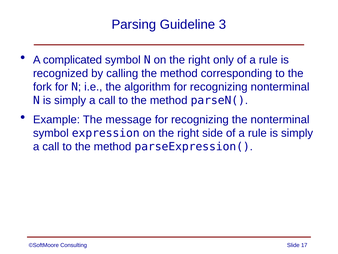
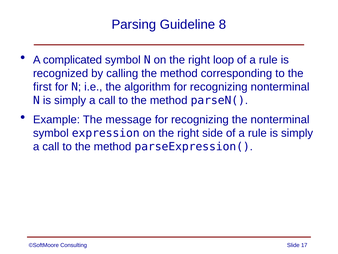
3: 3 -> 8
only: only -> loop
fork: fork -> first
